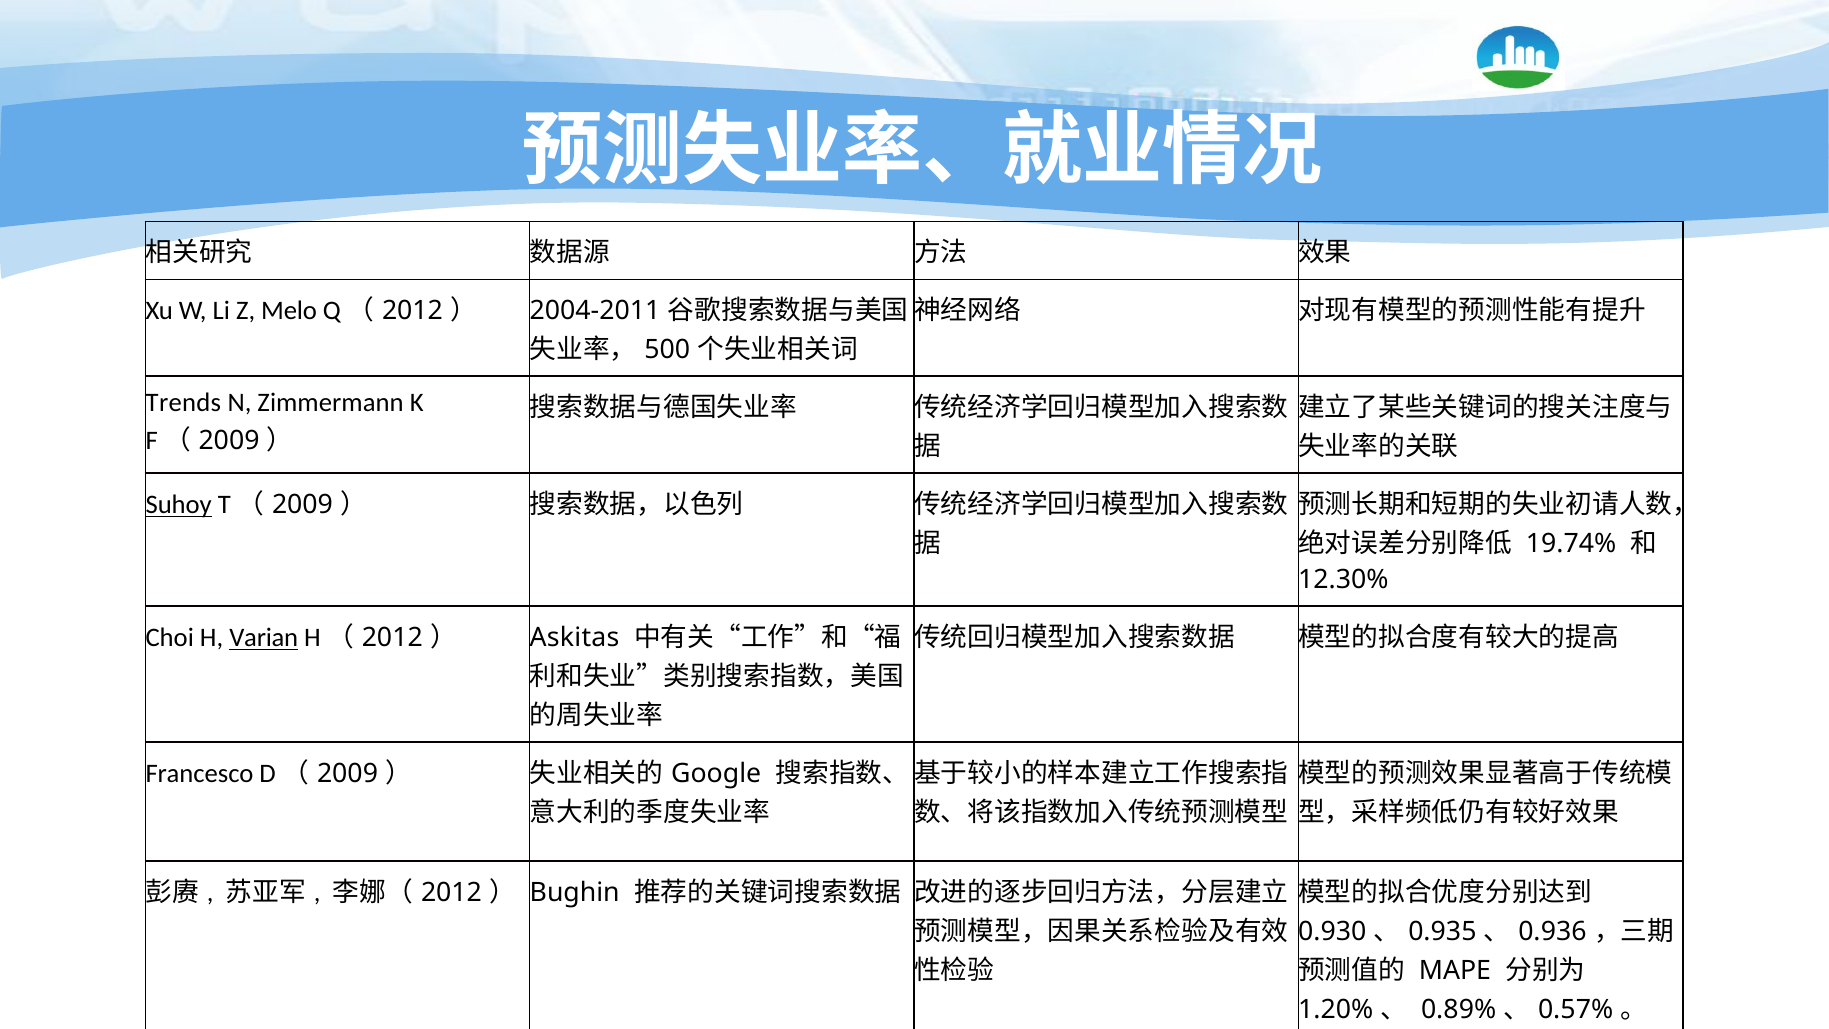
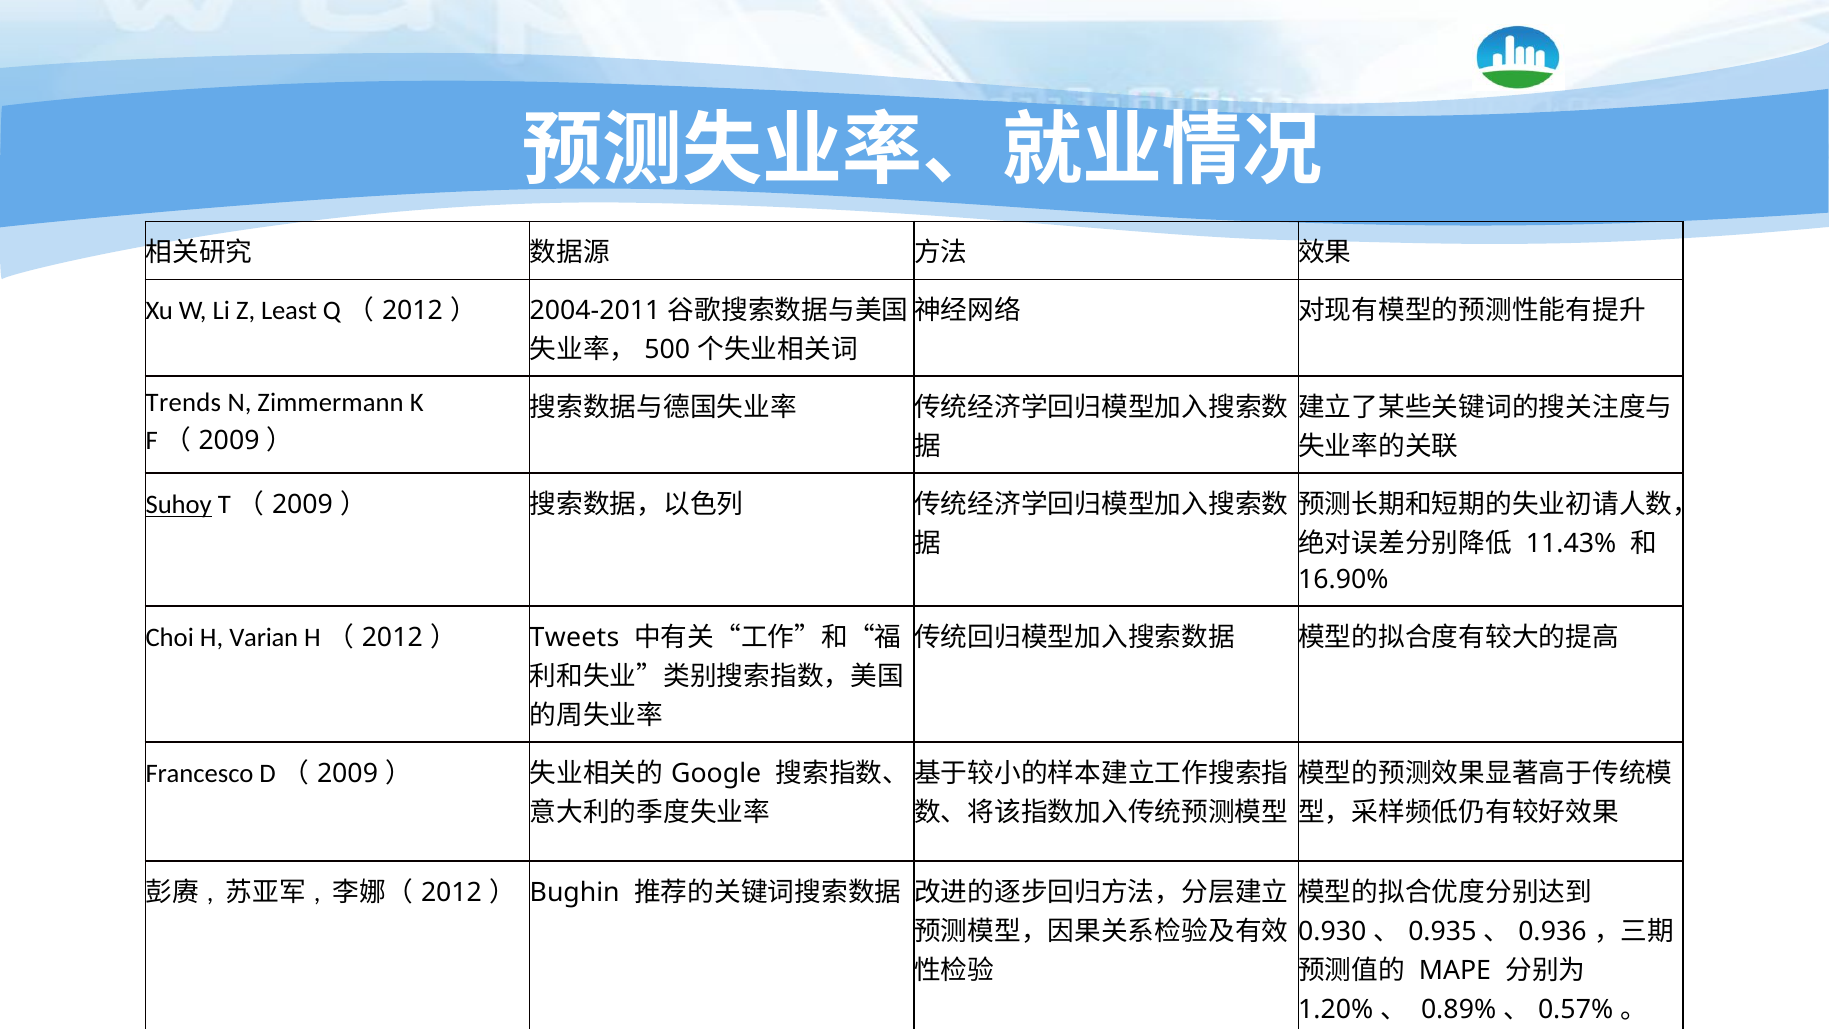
Melo: Melo -> Least
19.74%: 19.74% -> 11.43%
12.30%: 12.30% -> 16.90%
Varian underline: present -> none
Askitas: Askitas -> Tweets
